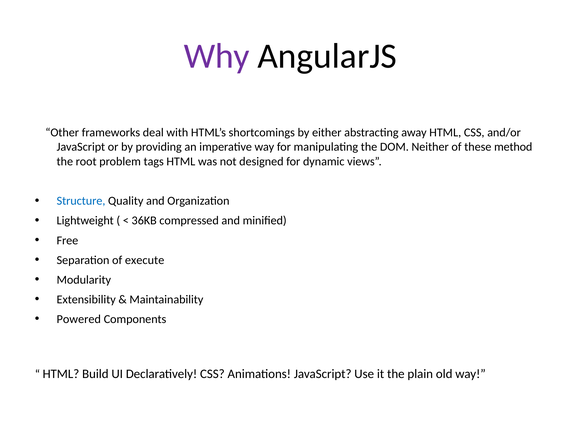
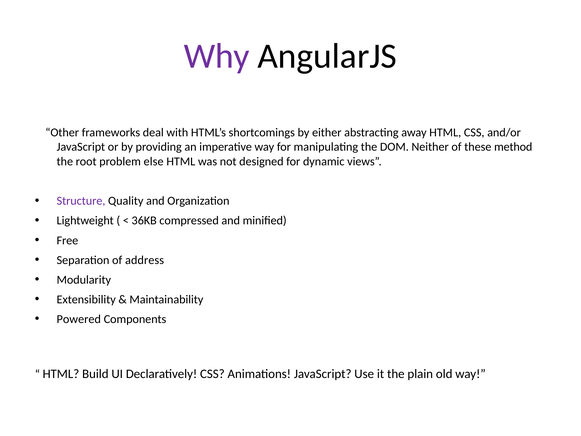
tags: tags -> else
Structure colour: blue -> purple
execute: execute -> address
